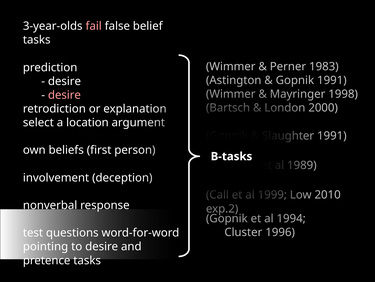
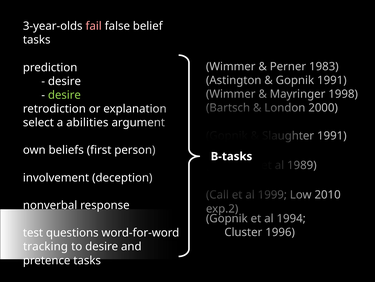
desire at (64, 95) colour: pink -> light green
location: location -> abilities
pointing: pointing -> tracking
